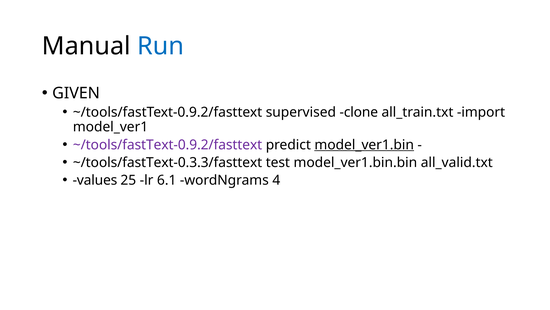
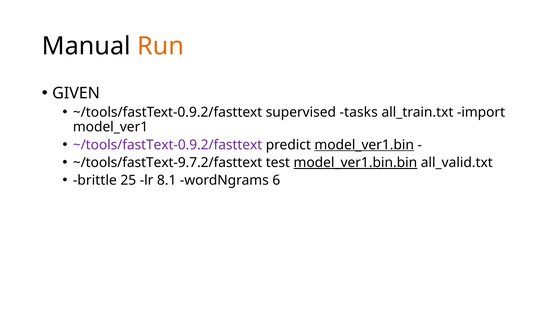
Run colour: blue -> orange
clone: clone -> tasks
~/tools/fastText-0.3.3/fasttext: ~/tools/fastText-0.3.3/fasttext -> ~/tools/fastText-9.7.2/fasttext
model_ver1.bin.bin underline: none -> present
values: values -> brittle
6.1: 6.1 -> 8.1
4: 4 -> 6
